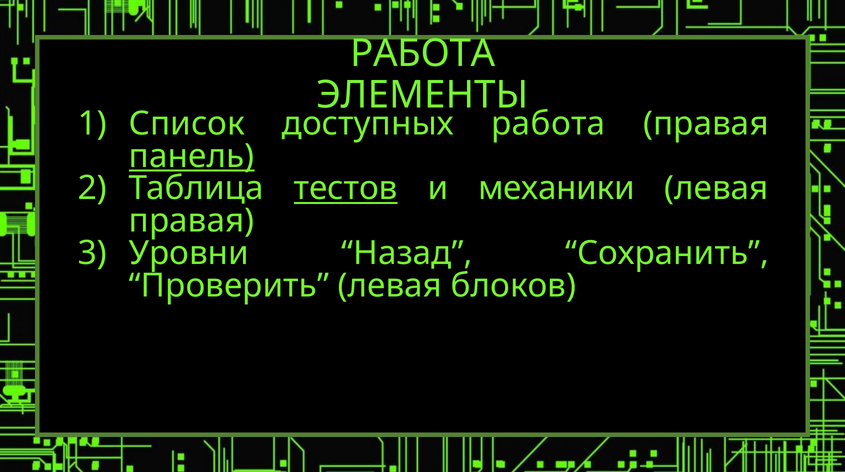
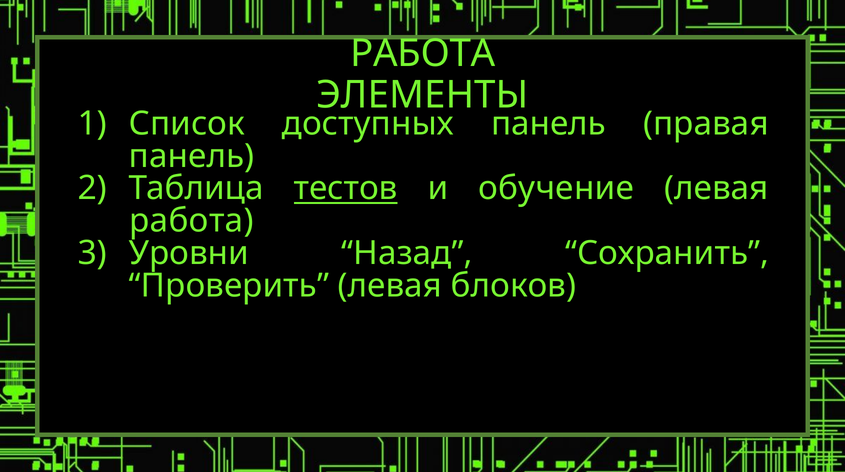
доступных работа: работа -> панель
панель at (192, 156) underline: present -> none
механики: механики -> обучение
правая at (192, 221): правая -> работа
